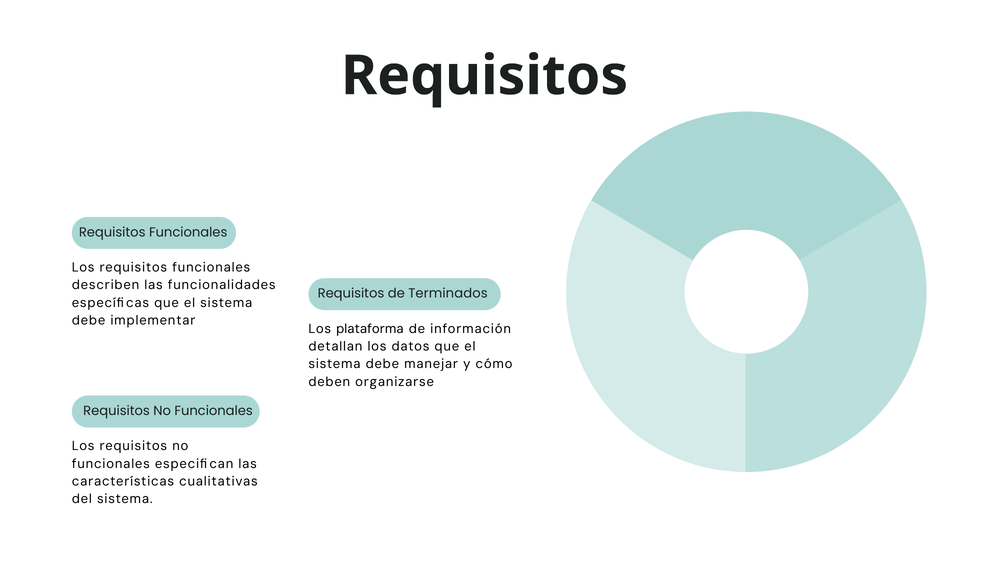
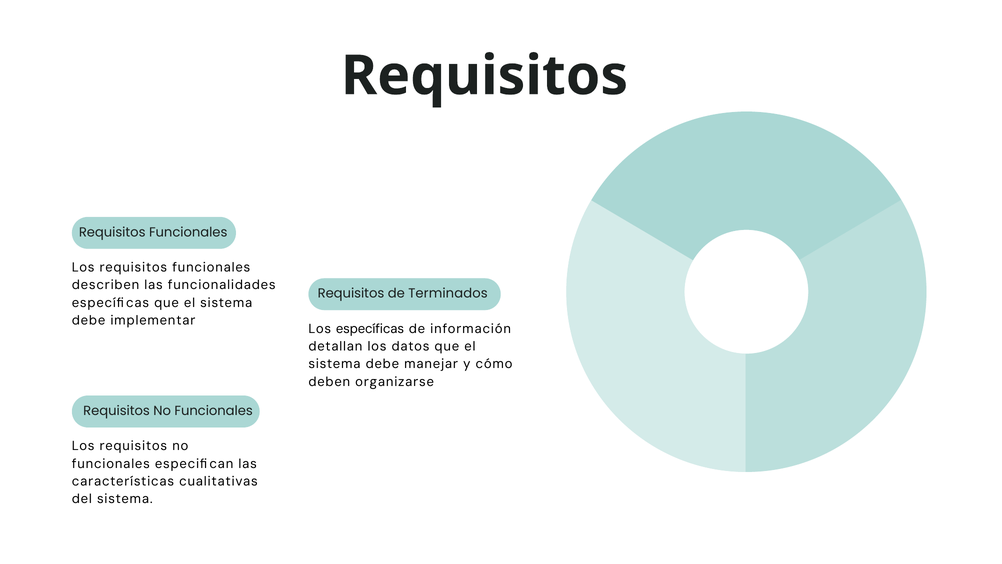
Los plataforma: plataforma -> específicas
